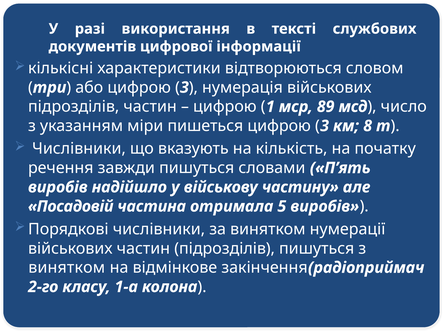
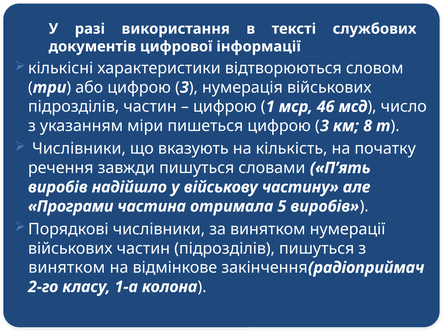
89: 89 -> 46
Посадовій: Посадовій -> Програми
